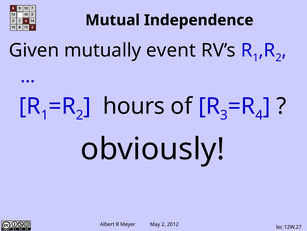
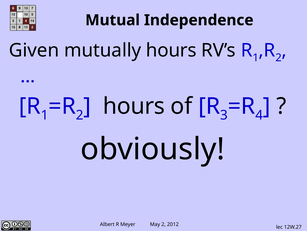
mutually event: event -> hours
